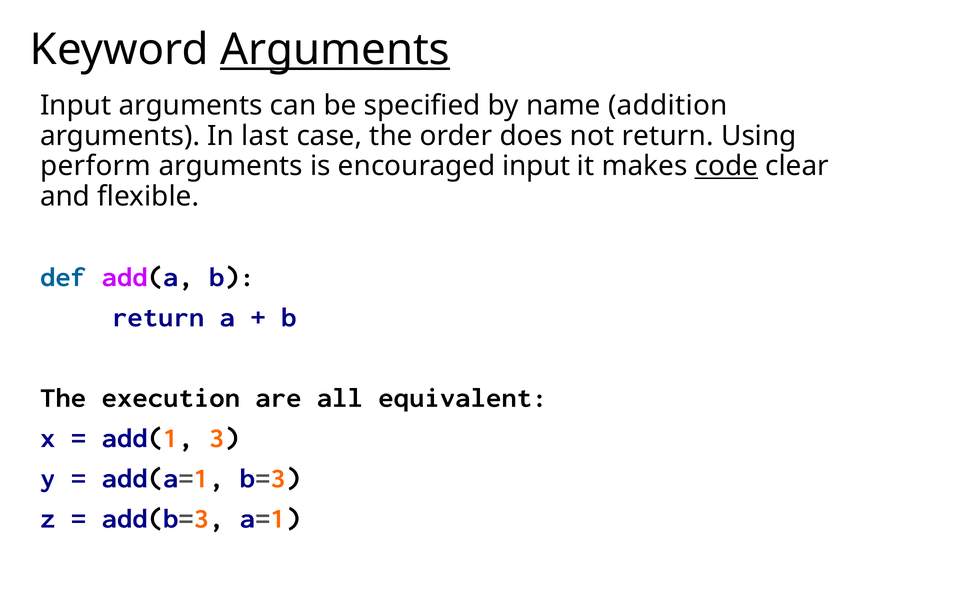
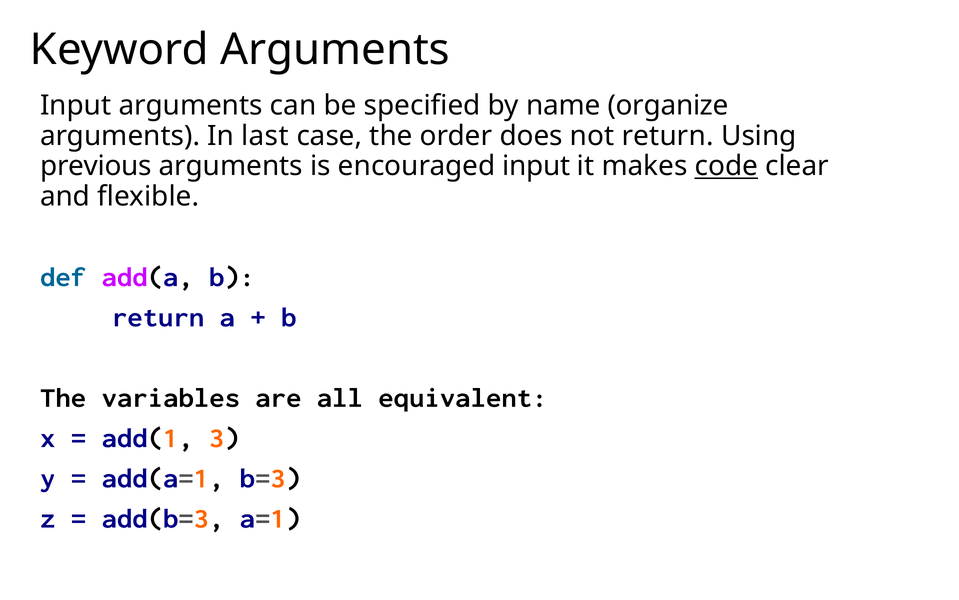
Arguments at (335, 50) underline: present -> none
addition: addition -> organize
perform: perform -> previous
execution: execution -> variables
